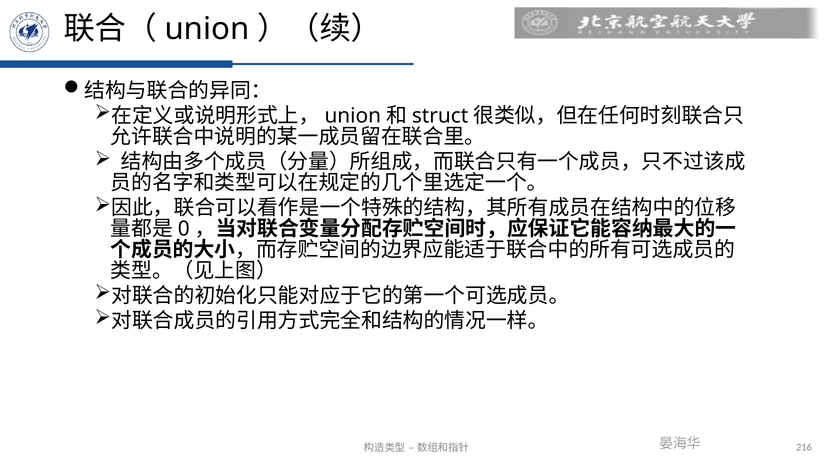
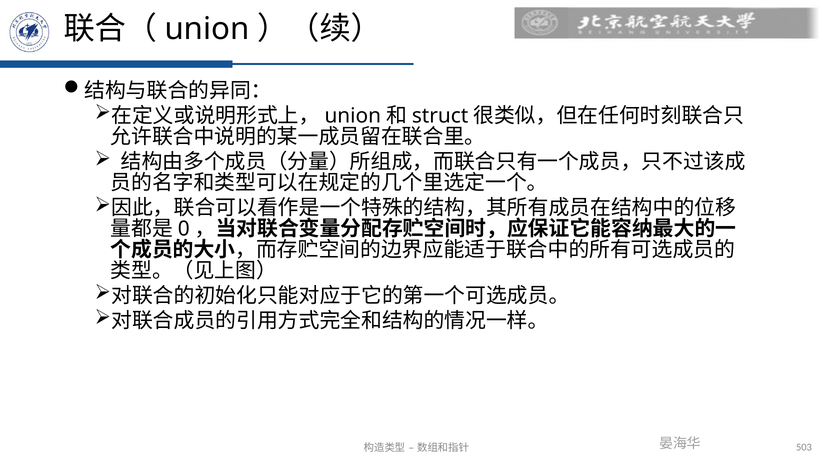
216: 216 -> 503
